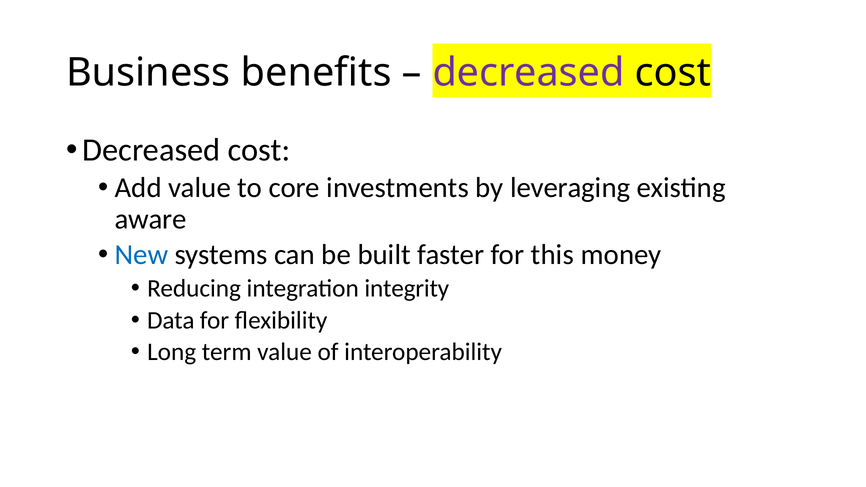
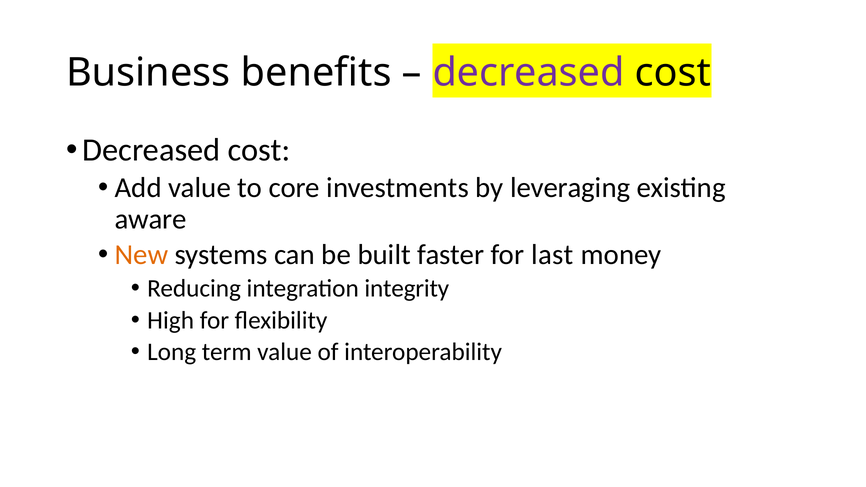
New colour: blue -> orange
this: this -> last
Data: Data -> High
